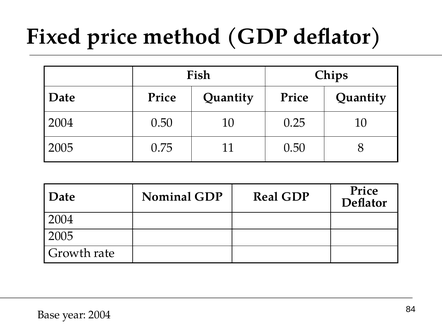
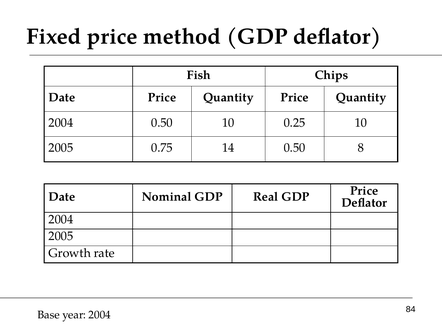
11: 11 -> 14
